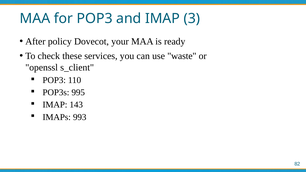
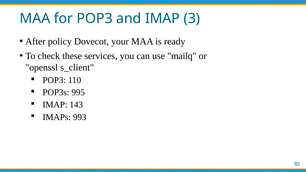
waste: waste -> mailq
